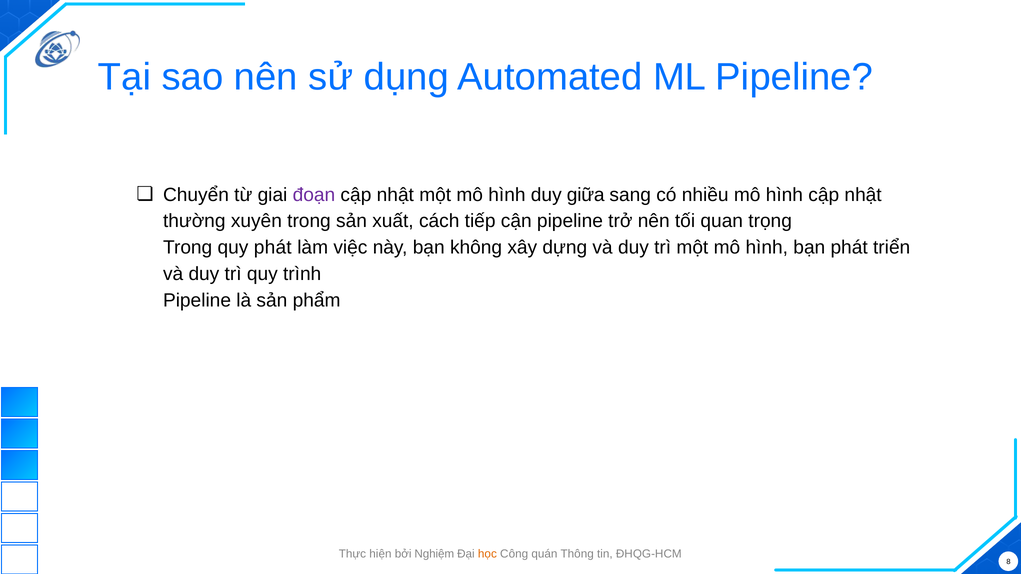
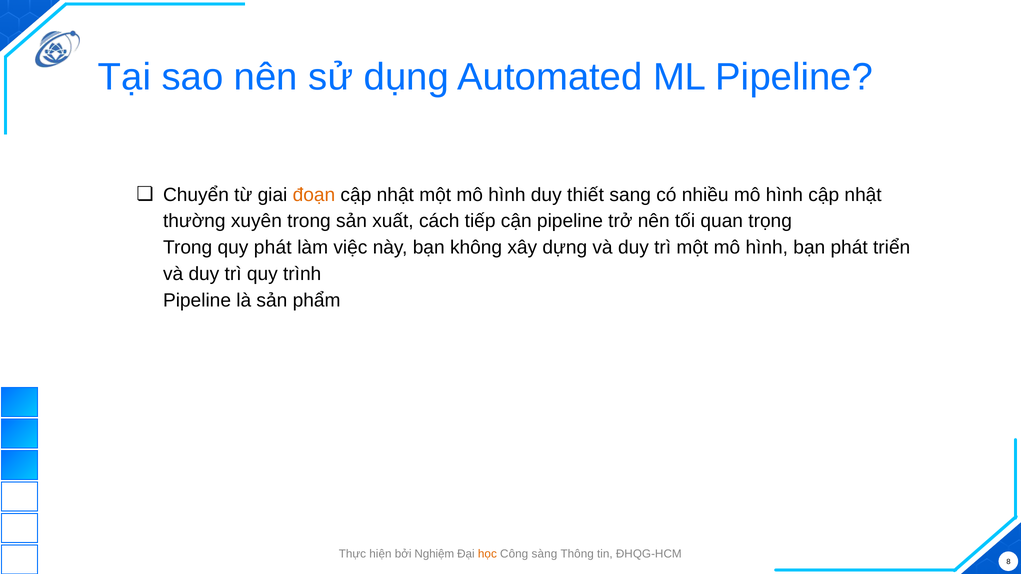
đoạn colour: purple -> orange
giữa: giữa -> thiết
quán: quán -> sàng
